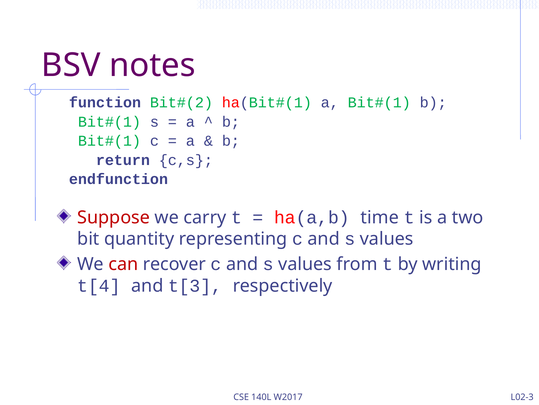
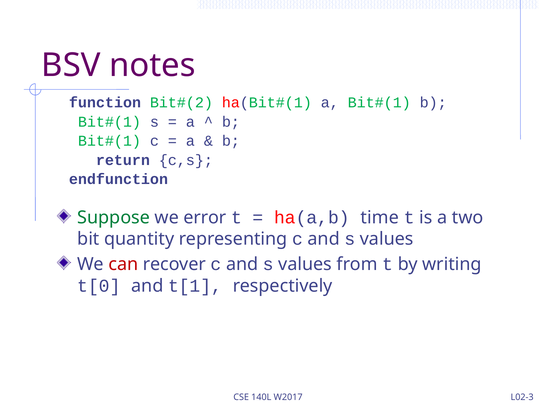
Suppose colour: red -> green
carry: carry -> error
t[4: t[4 -> t[0
t[3: t[3 -> t[1
